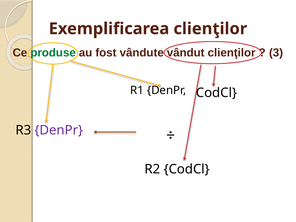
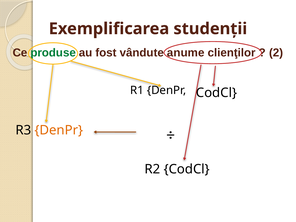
Exemplificarea clienţilor: clienţilor -> studenții
vândut: vândut -> anume
3: 3 -> 2
DenPr at (59, 130) colour: purple -> orange
